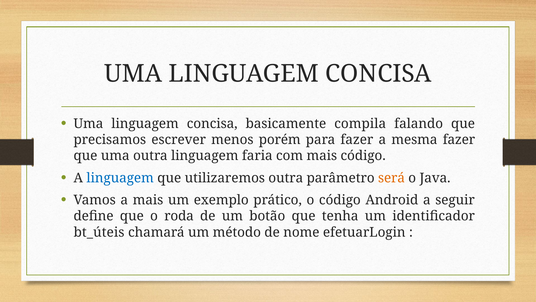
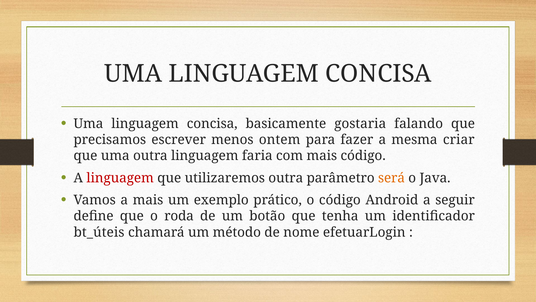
compila: compila -> gostaria
porém: porém -> ontem
mesma fazer: fazer -> criar
linguagem at (120, 178) colour: blue -> red
